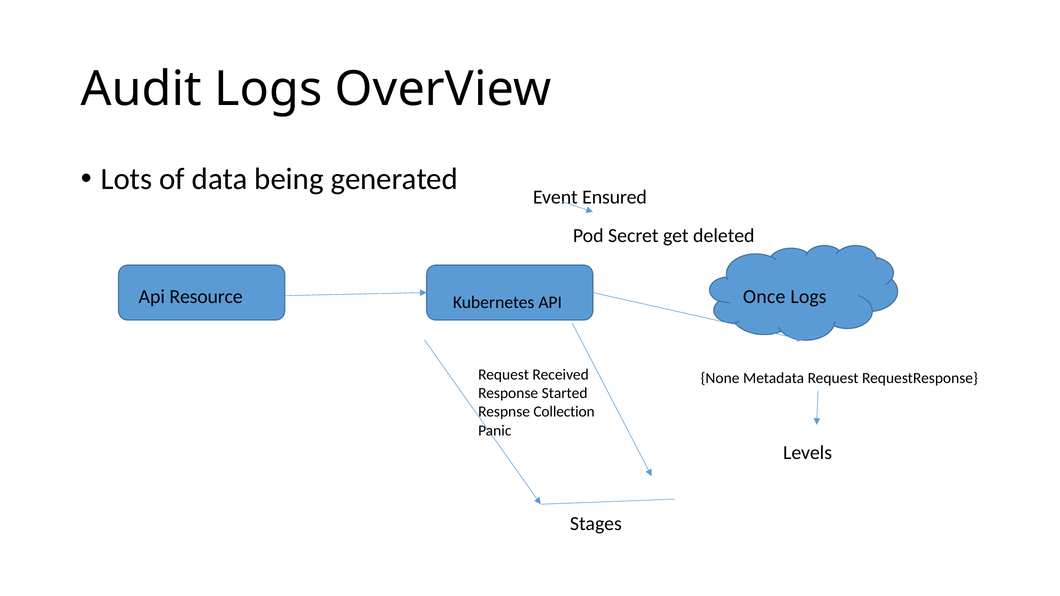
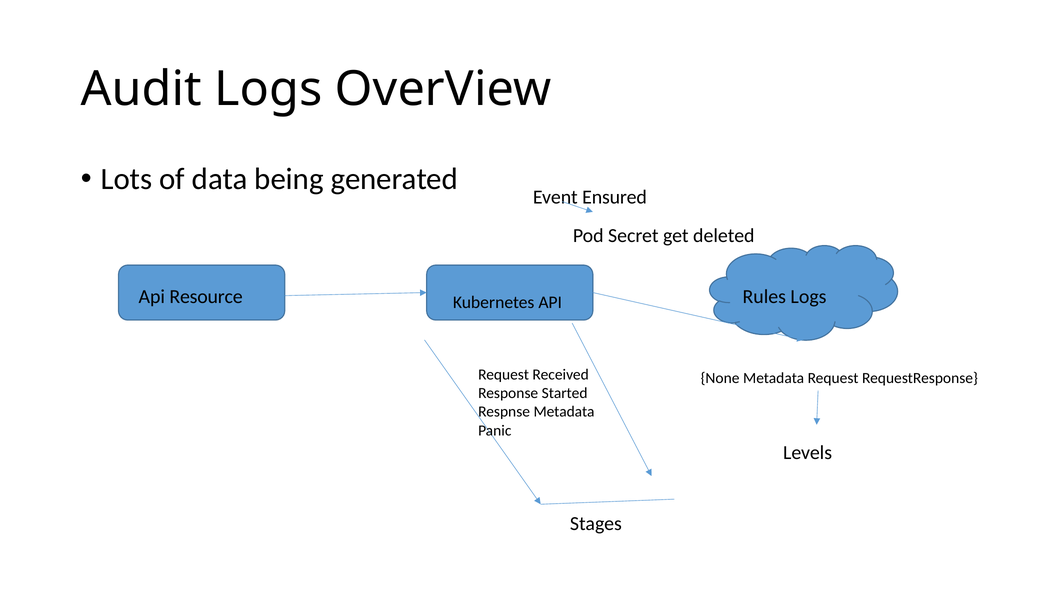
Once: Once -> Rules
Respnse Collection: Collection -> Metadata
